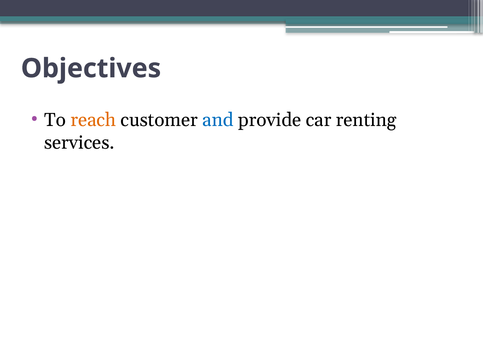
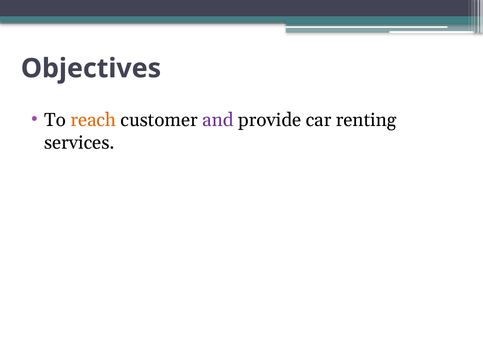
and colour: blue -> purple
